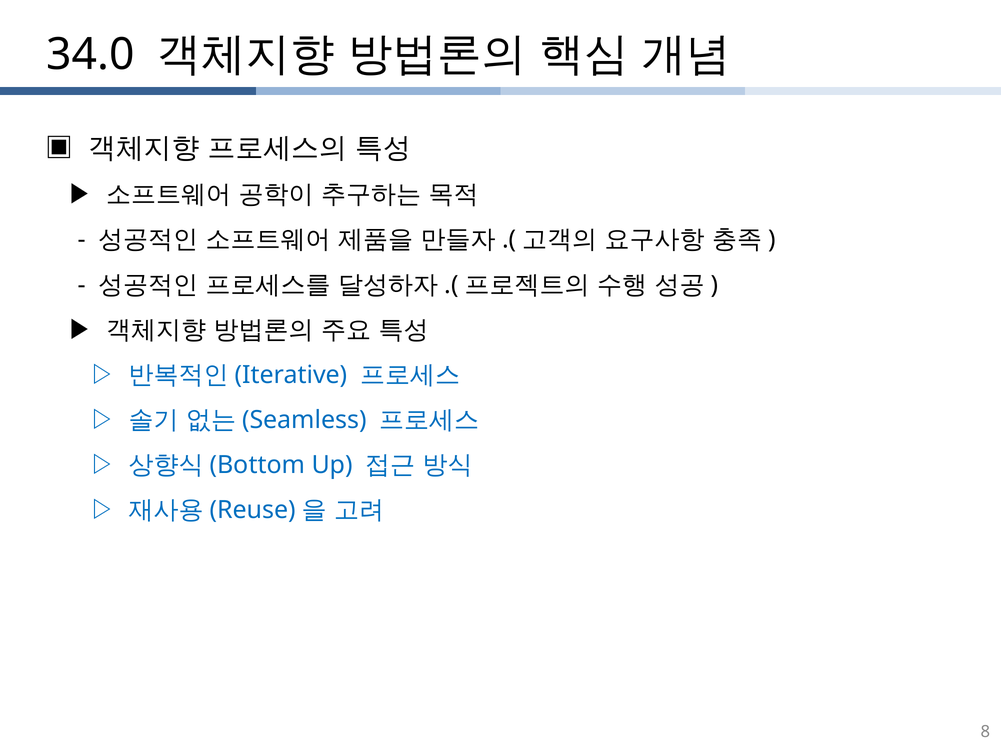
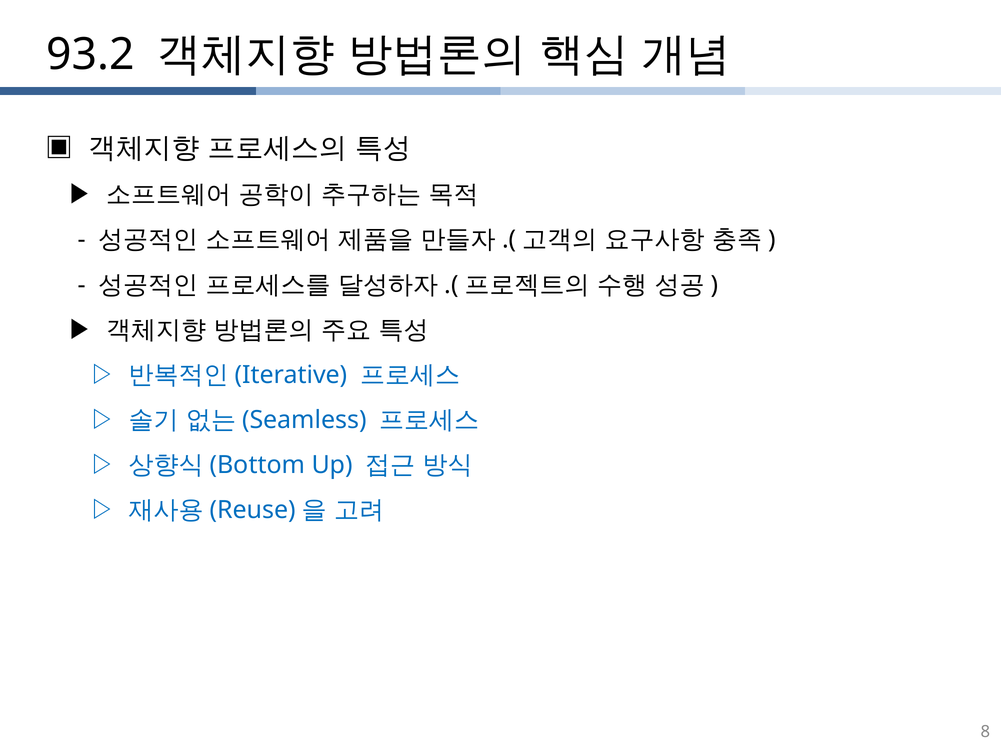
34.0: 34.0 -> 93.2
